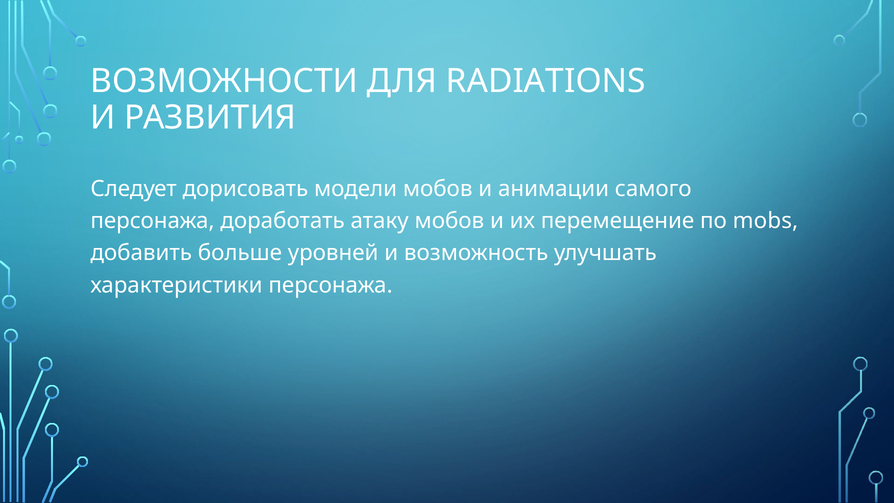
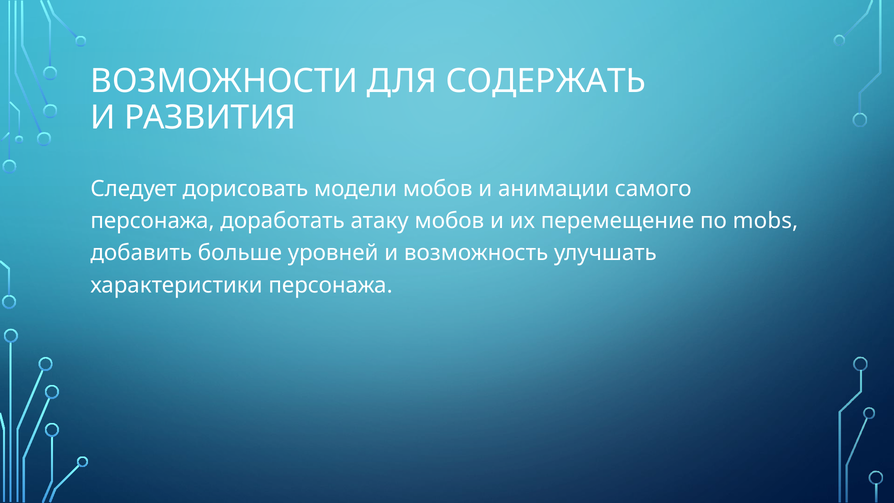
RADIATIONS: RADIATIONS -> СОДЕРЖАТЬ
